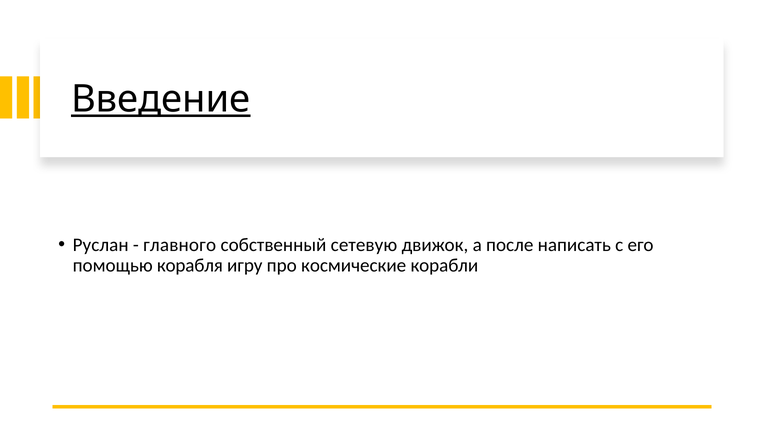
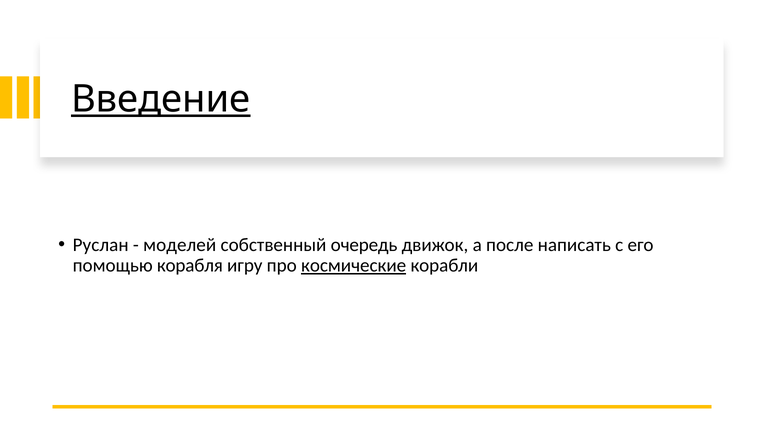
главного: главного -> моделей
сетевую: сетевую -> очередь
космические underline: none -> present
